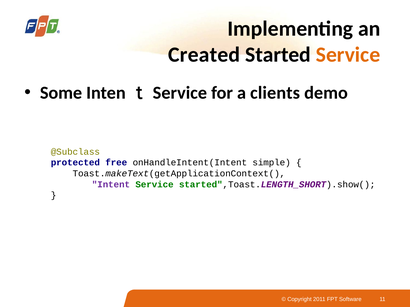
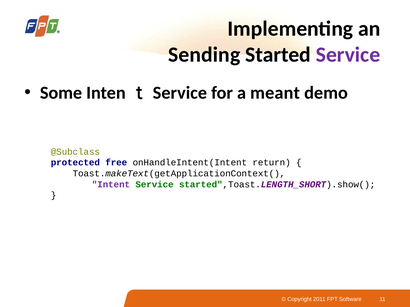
Created: Created -> Sending
Service at (348, 55) colour: orange -> purple
clients: clients -> meant
simple: simple -> return
